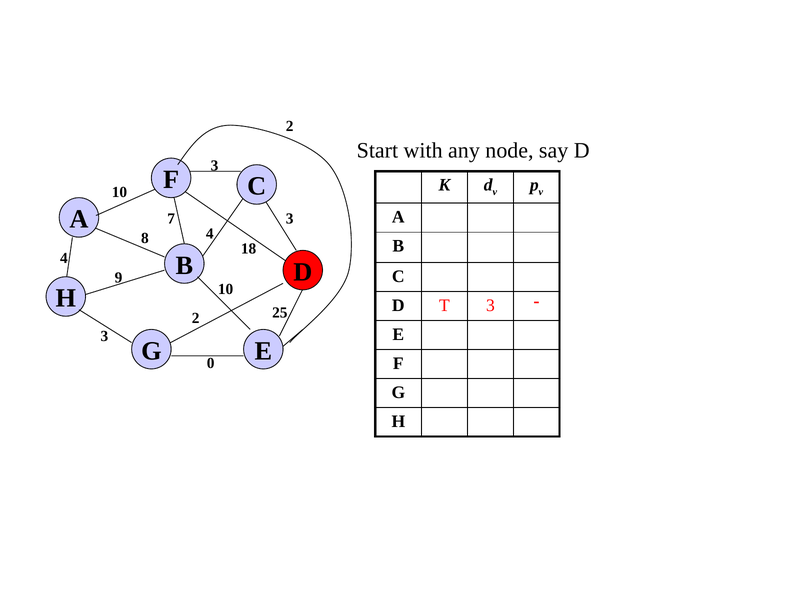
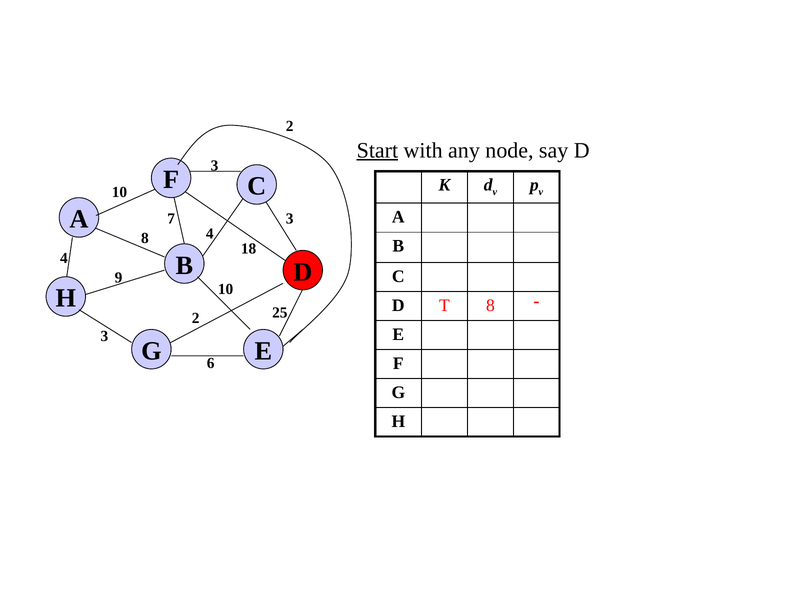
Start underline: none -> present
T 3: 3 -> 8
0: 0 -> 6
